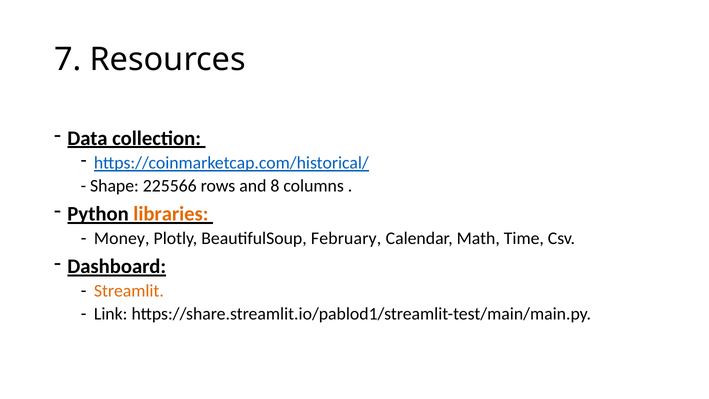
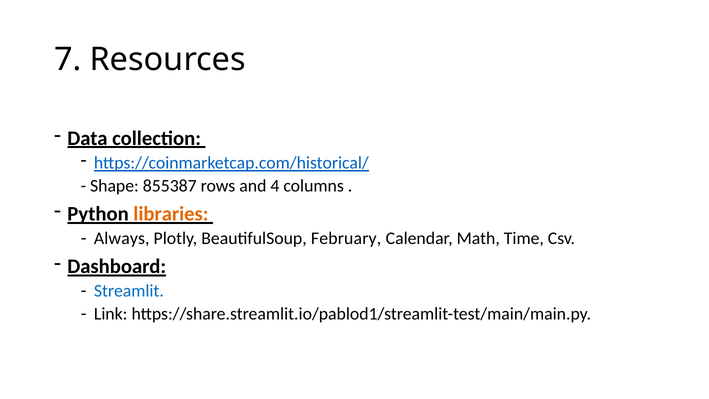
225566: 225566 -> 855387
8: 8 -> 4
Money: Money -> Always
Streamlit colour: orange -> blue
